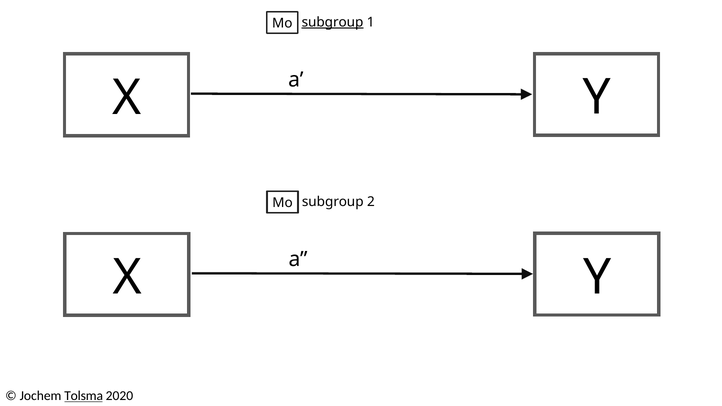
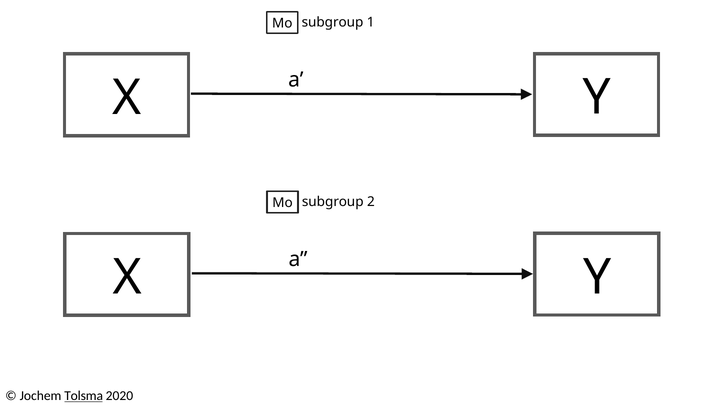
subgroup at (333, 22) underline: present -> none
